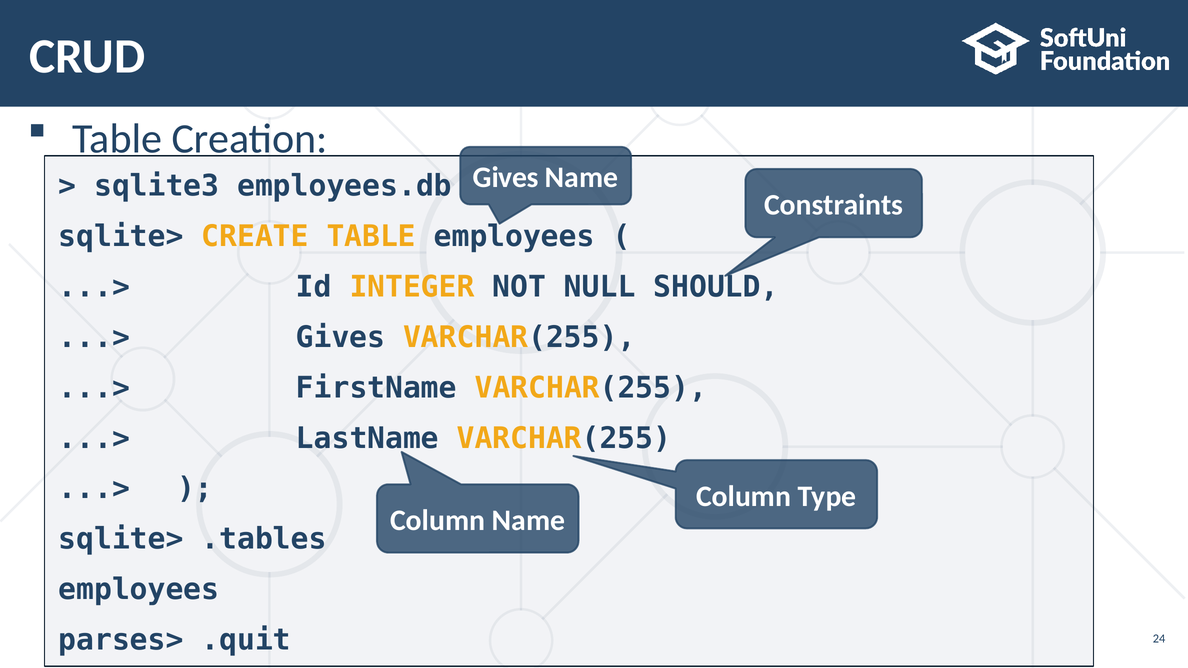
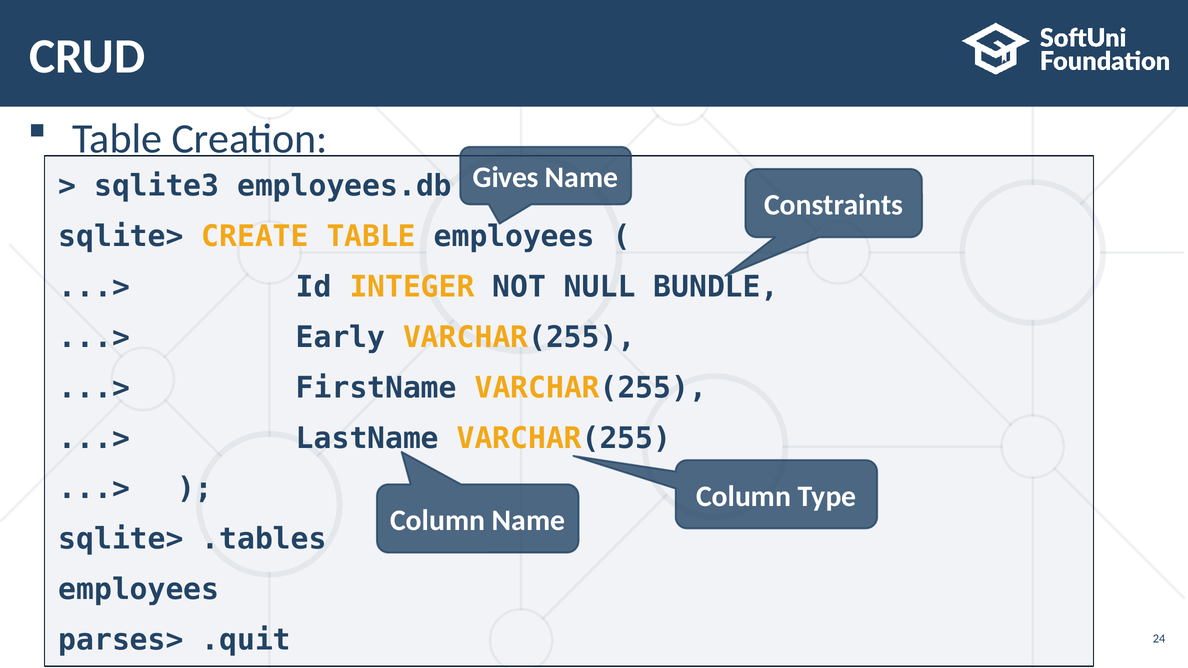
SHOULD: SHOULD -> BUNDLE
Gives at (341, 338): Gives -> Early
